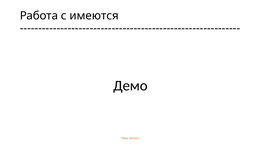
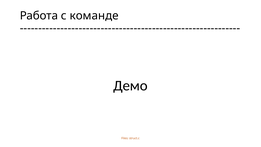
имеются: имеются -> команде
